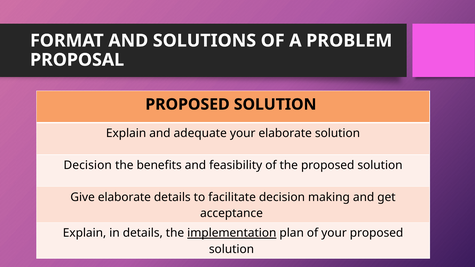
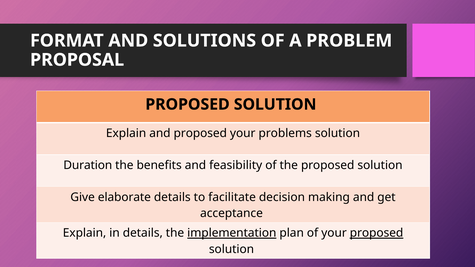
and adequate: adequate -> proposed
your elaborate: elaborate -> problems
Decision at (88, 165): Decision -> Duration
proposed at (377, 233) underline: none -> present
